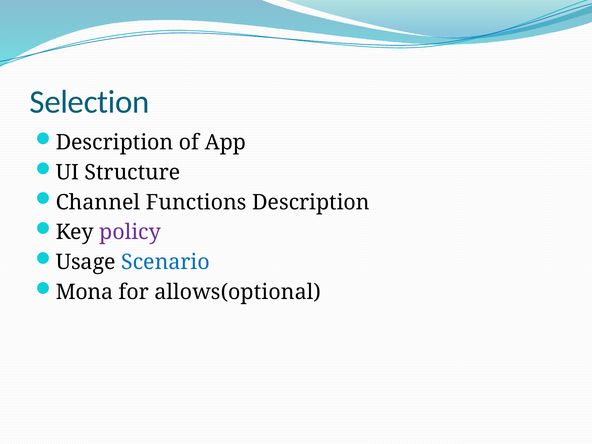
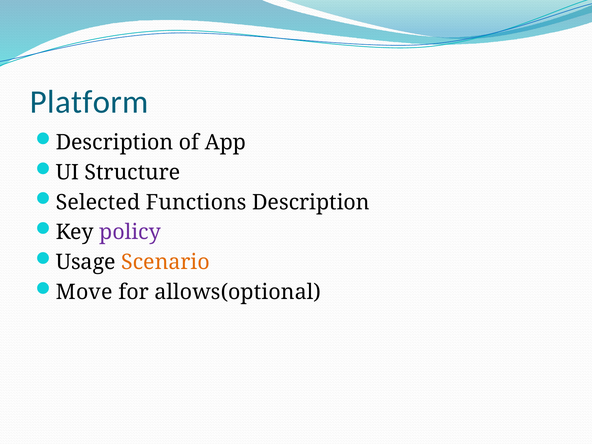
Selection: Selection -> Platform
Channel: Channel -> Selected
Scenario colour: blue -> orange
Mona: Mona -> Move
